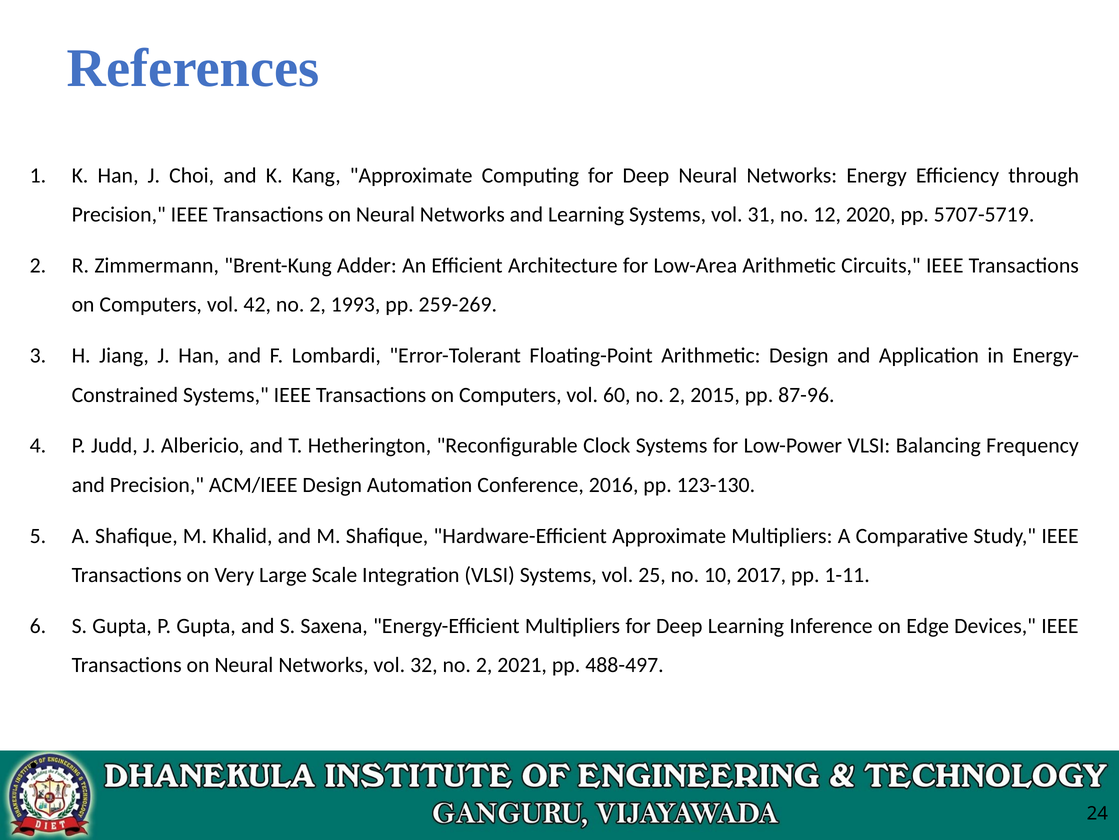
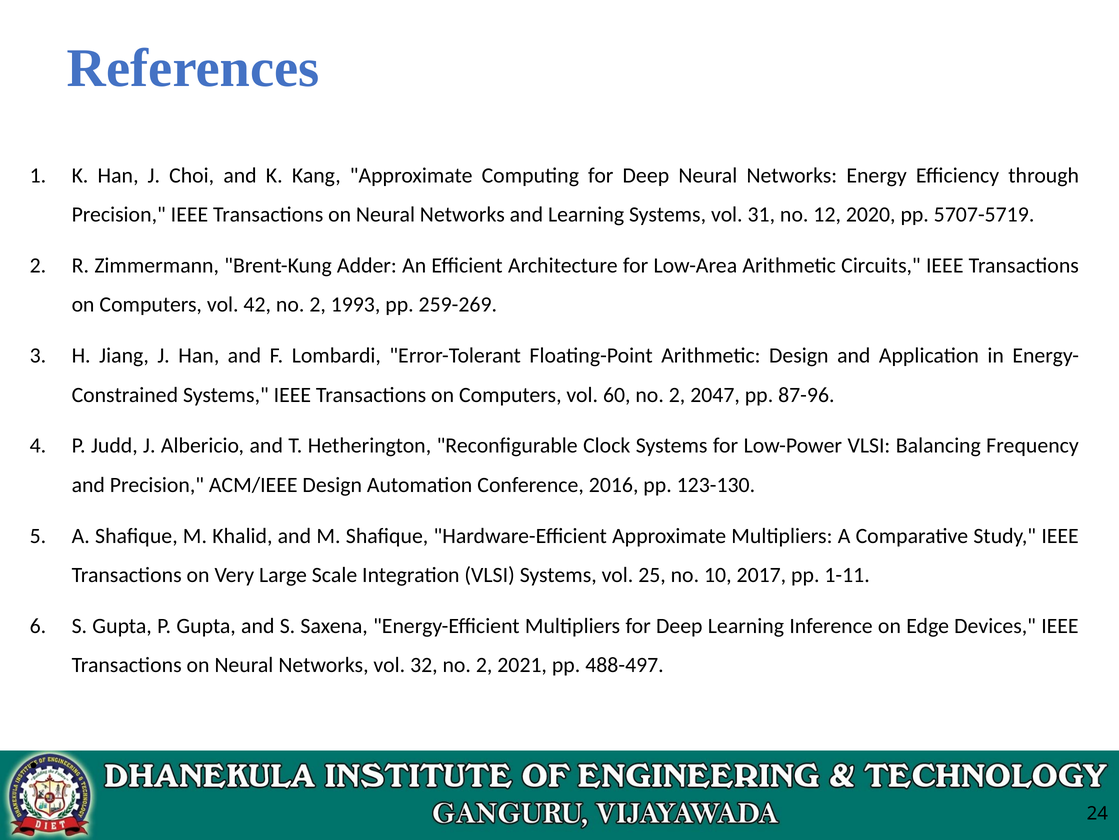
2015: 2015 -> 2047
